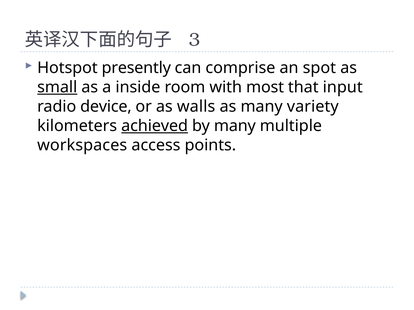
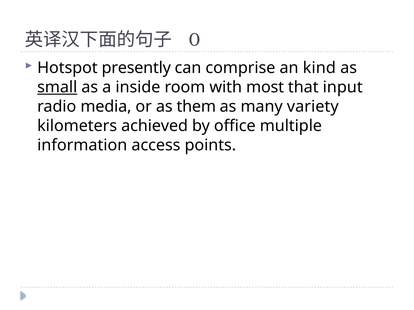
3: 3 -> 0
spot: spot -> kind
device: device -> media
walls: walls -> them
achieved underline: present -> none
by many: many -> office
workspaces: workspaces -> information
